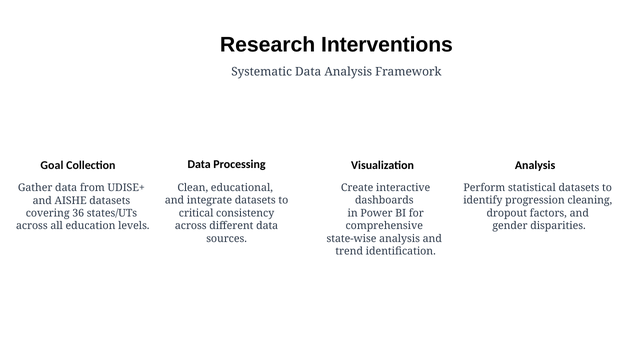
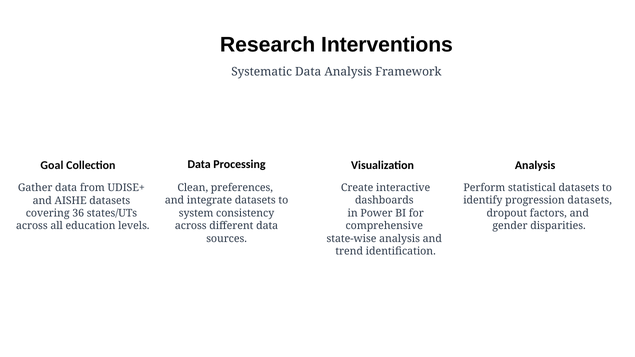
educational: educational -> preferences
progression cleaning: cleaning -> datasets
critical: critical -> system
